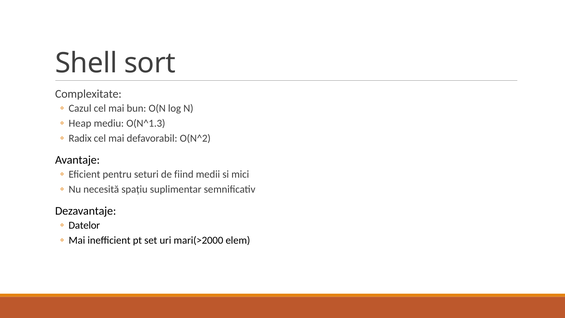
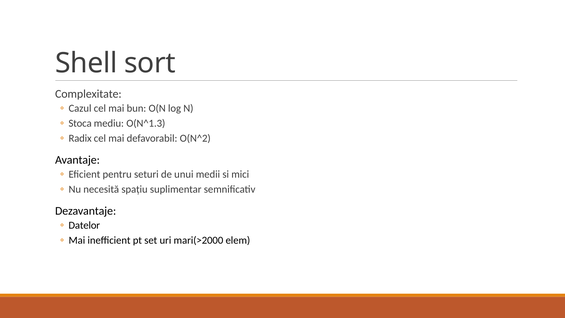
Heap: Heap -> Stoca
fiind: fiind -> unui
